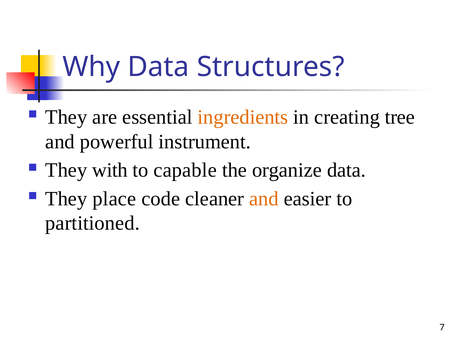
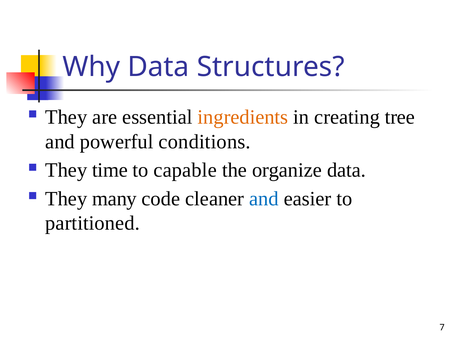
instrument: instrument -> conditions
with: with -> time
place: place -> many
and at (264, 199) colour: orange -> blue
